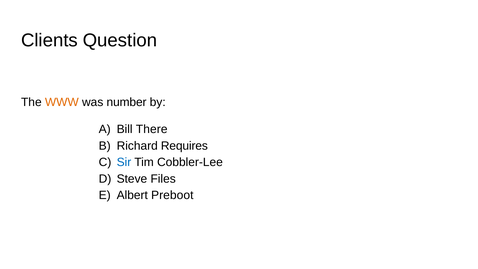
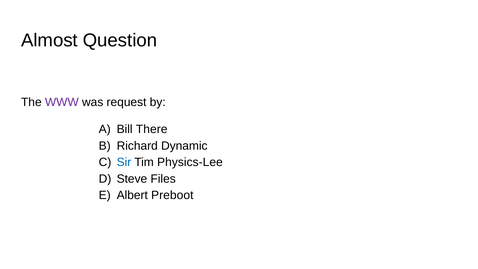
Clients: Clients -> Almost
WWW colour: orange -> purple
number: number -> request
Requires: Requires -> Dynamic
Cobbler-Lee: Cobbler-Lee -> Physics-Lee
